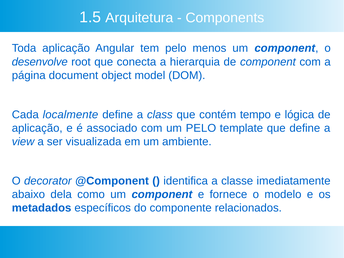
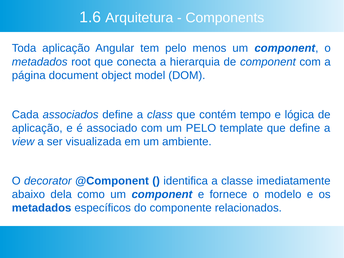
1.5: 1.5 -> 1.6
desenvolve at (40, 62): desenvolve -> metadados
localmente: localmente -> associados
